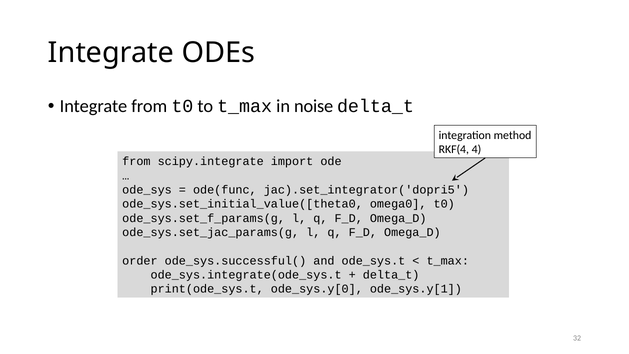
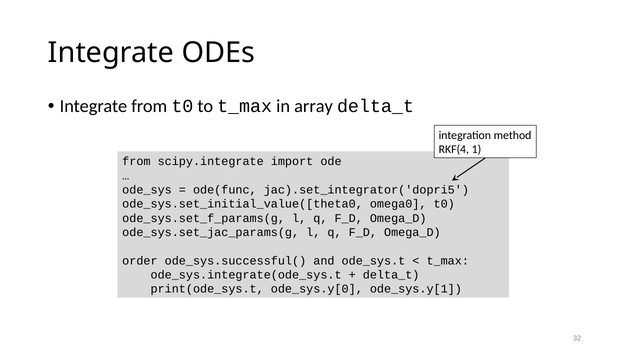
noise: noise -> array
4: 4 -> 1
